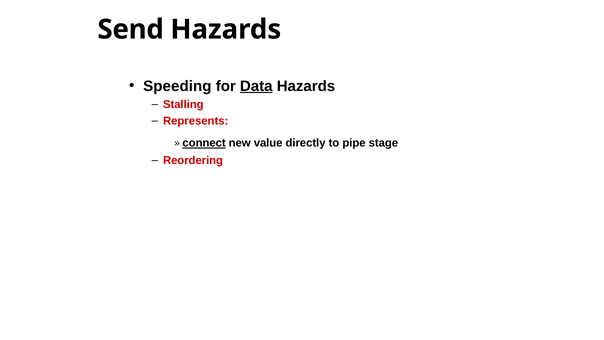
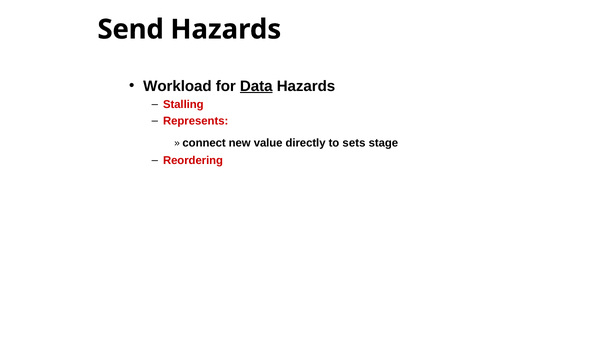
Speeding: Speeding -> Workload
connect underline: present -> none
pipe: pipe -> sets
